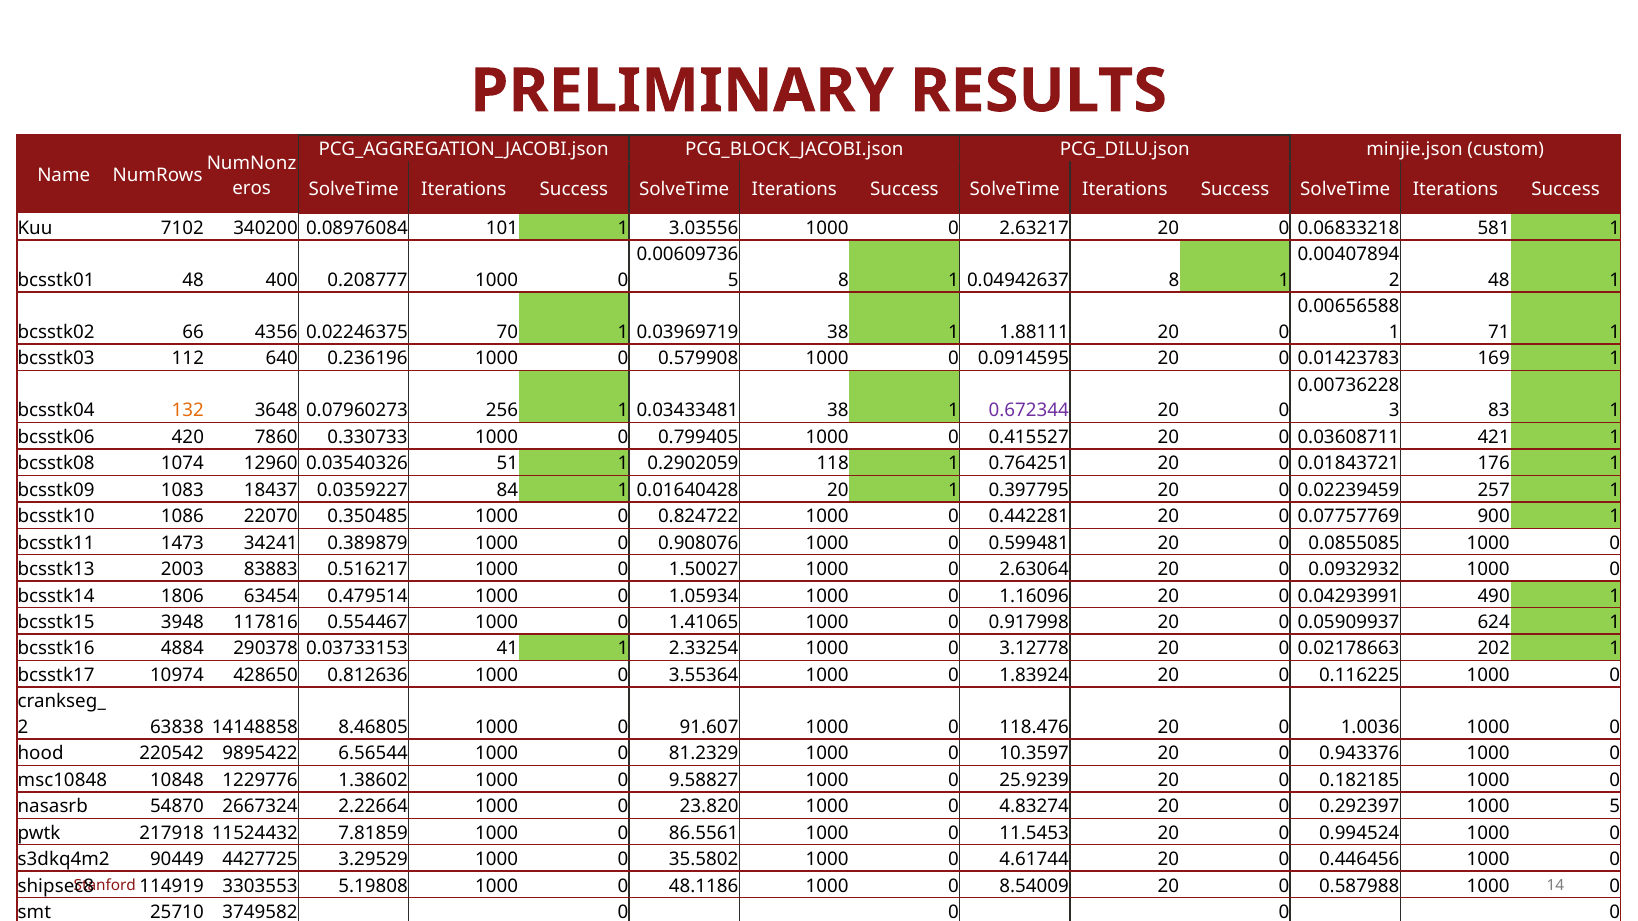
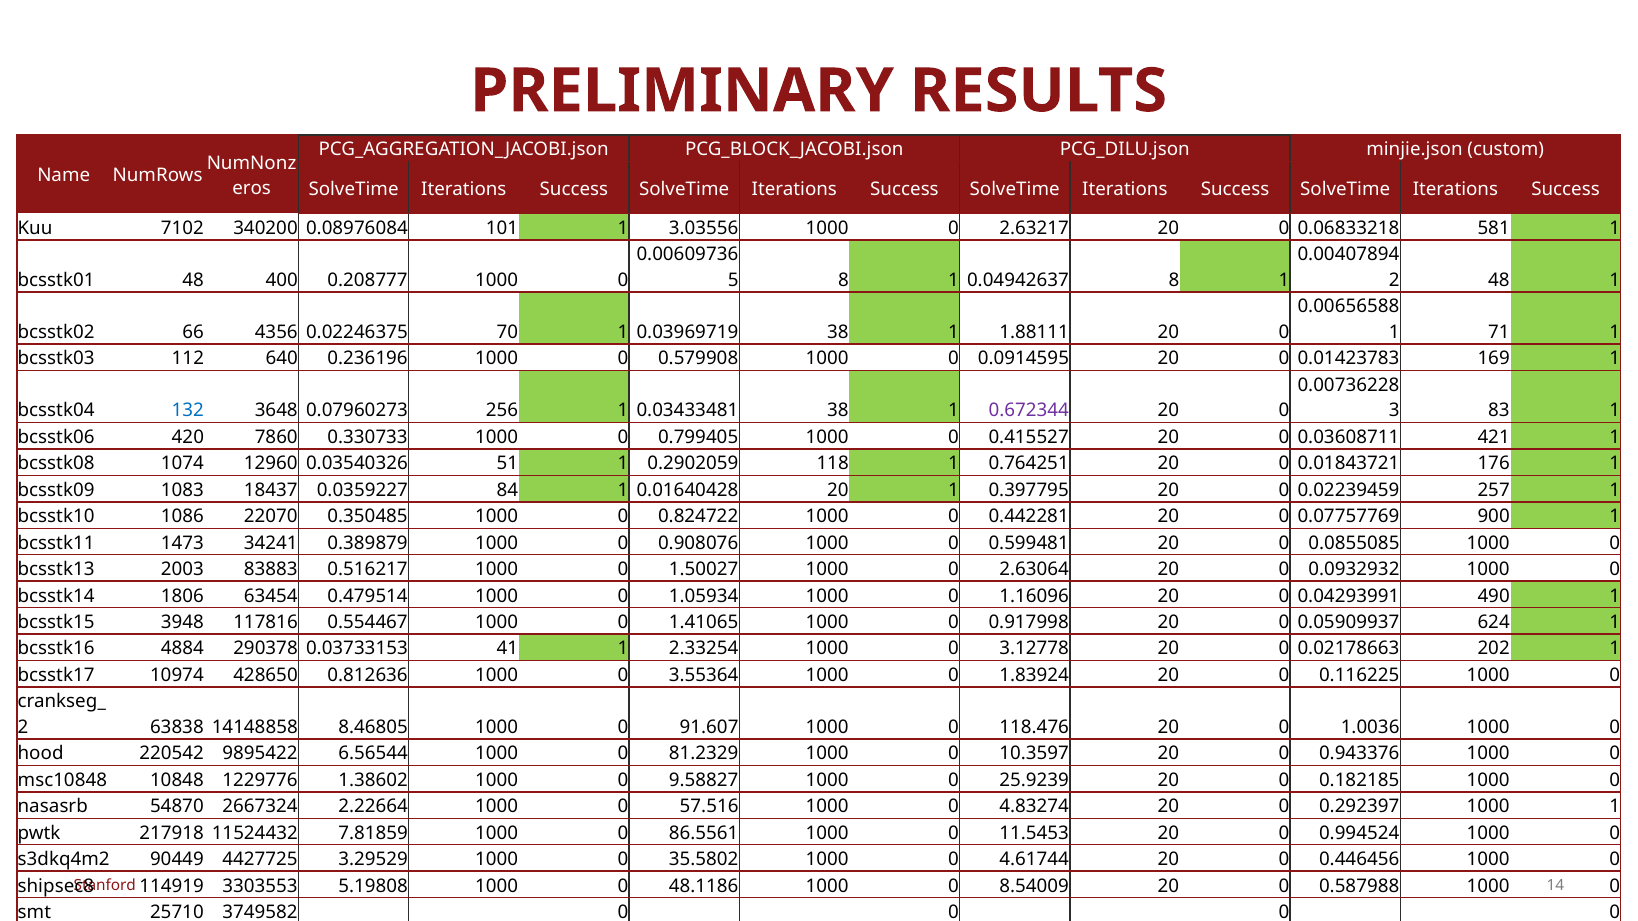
132 colour: orange -> blue
23.820: 23.820 -> 57.516
1000 5: 5 -> 1
